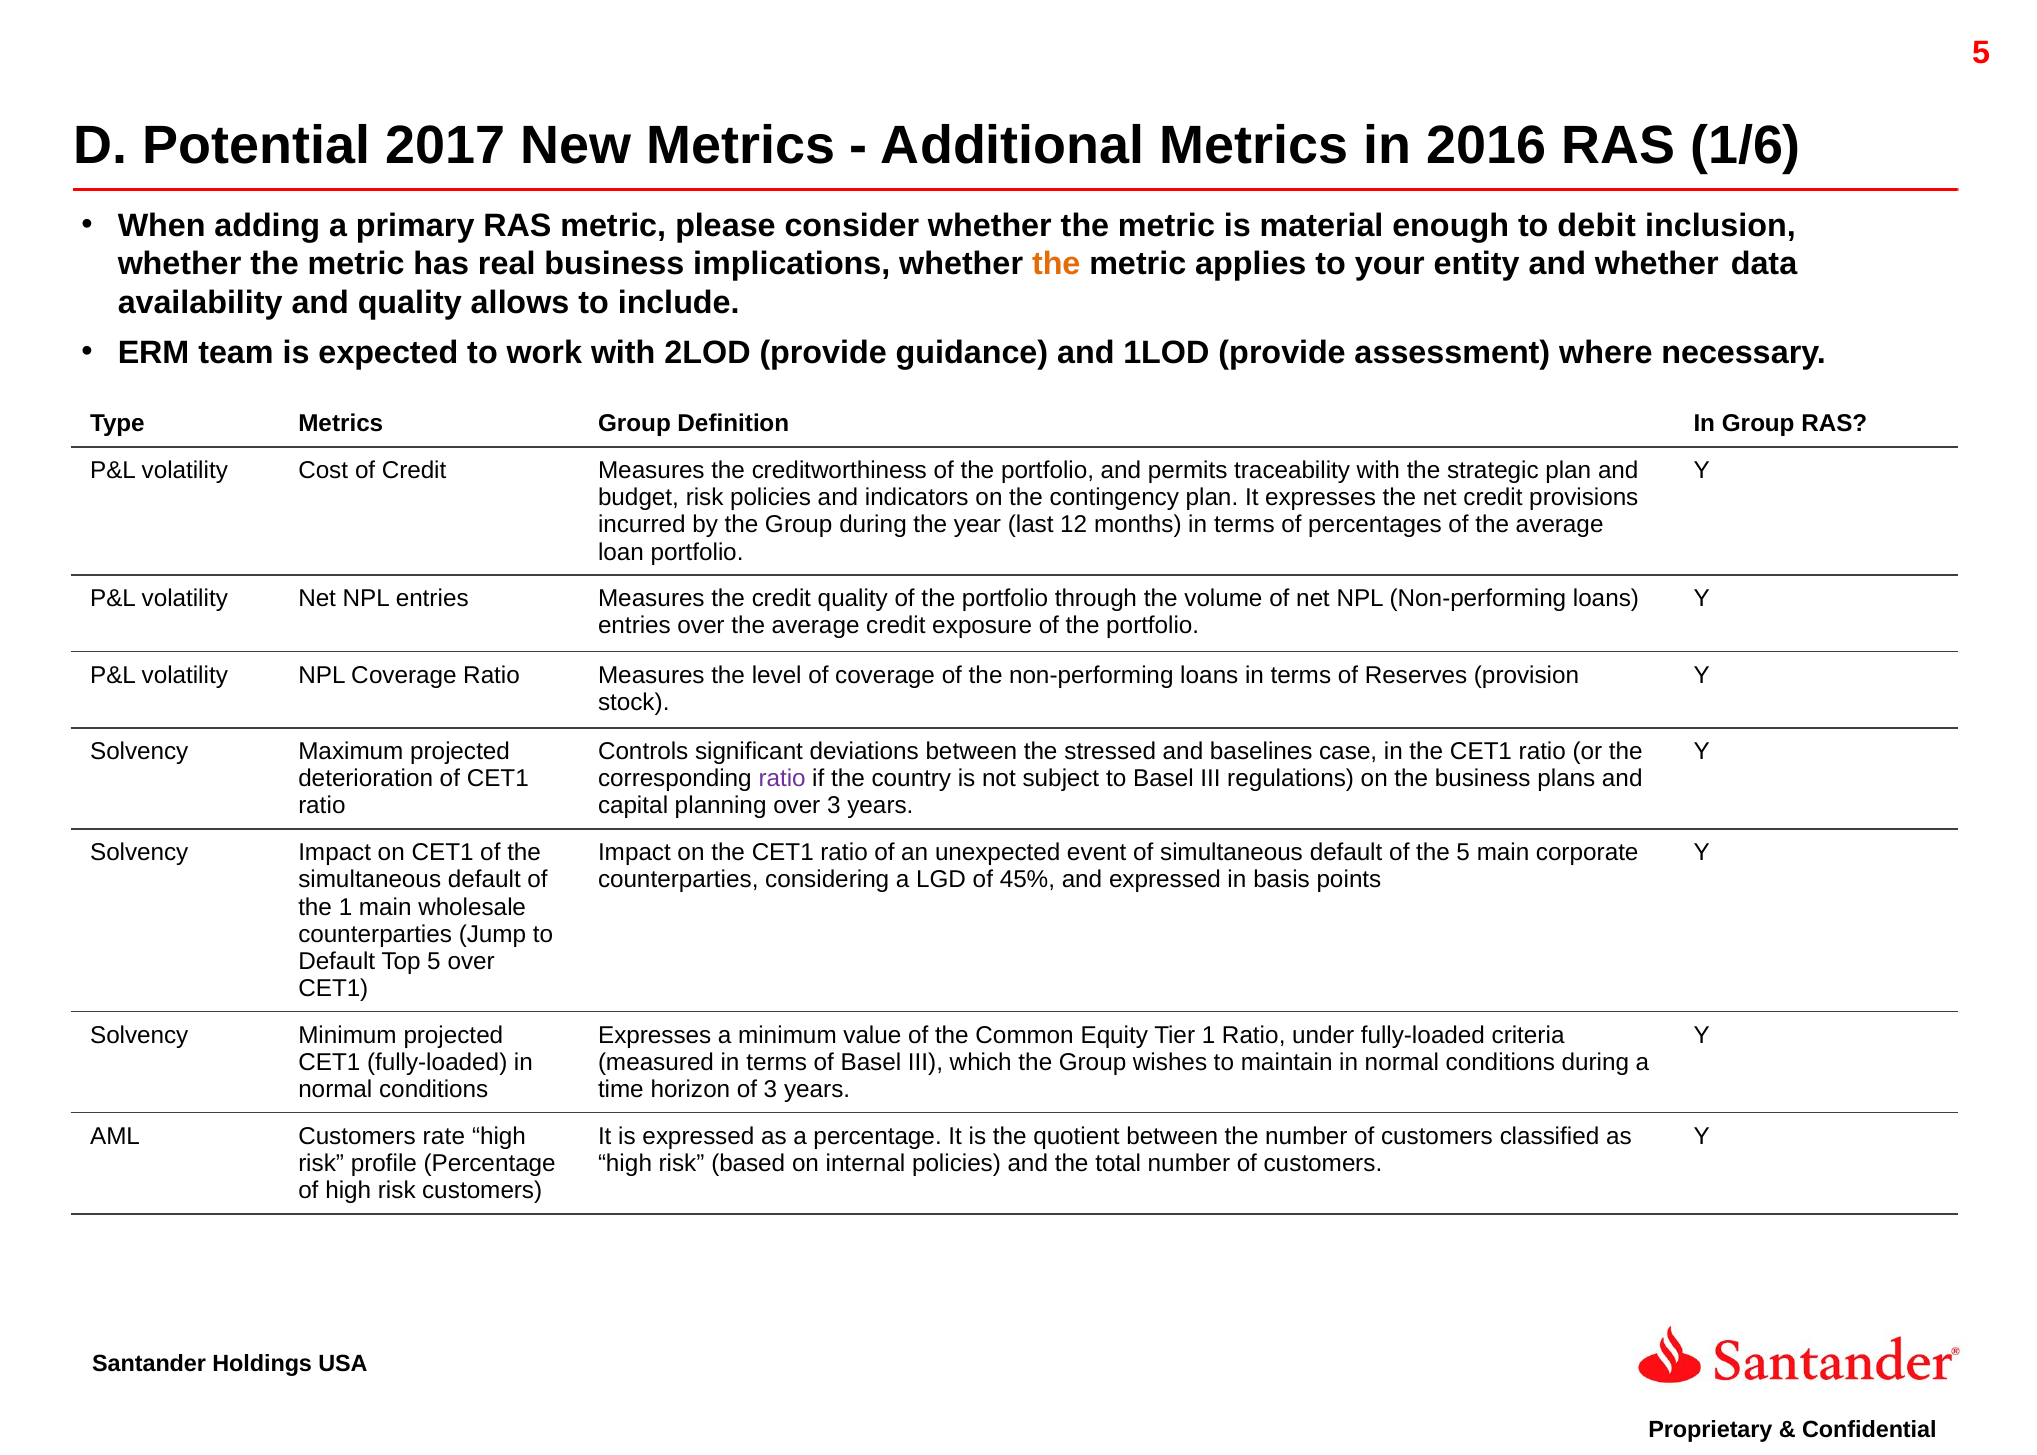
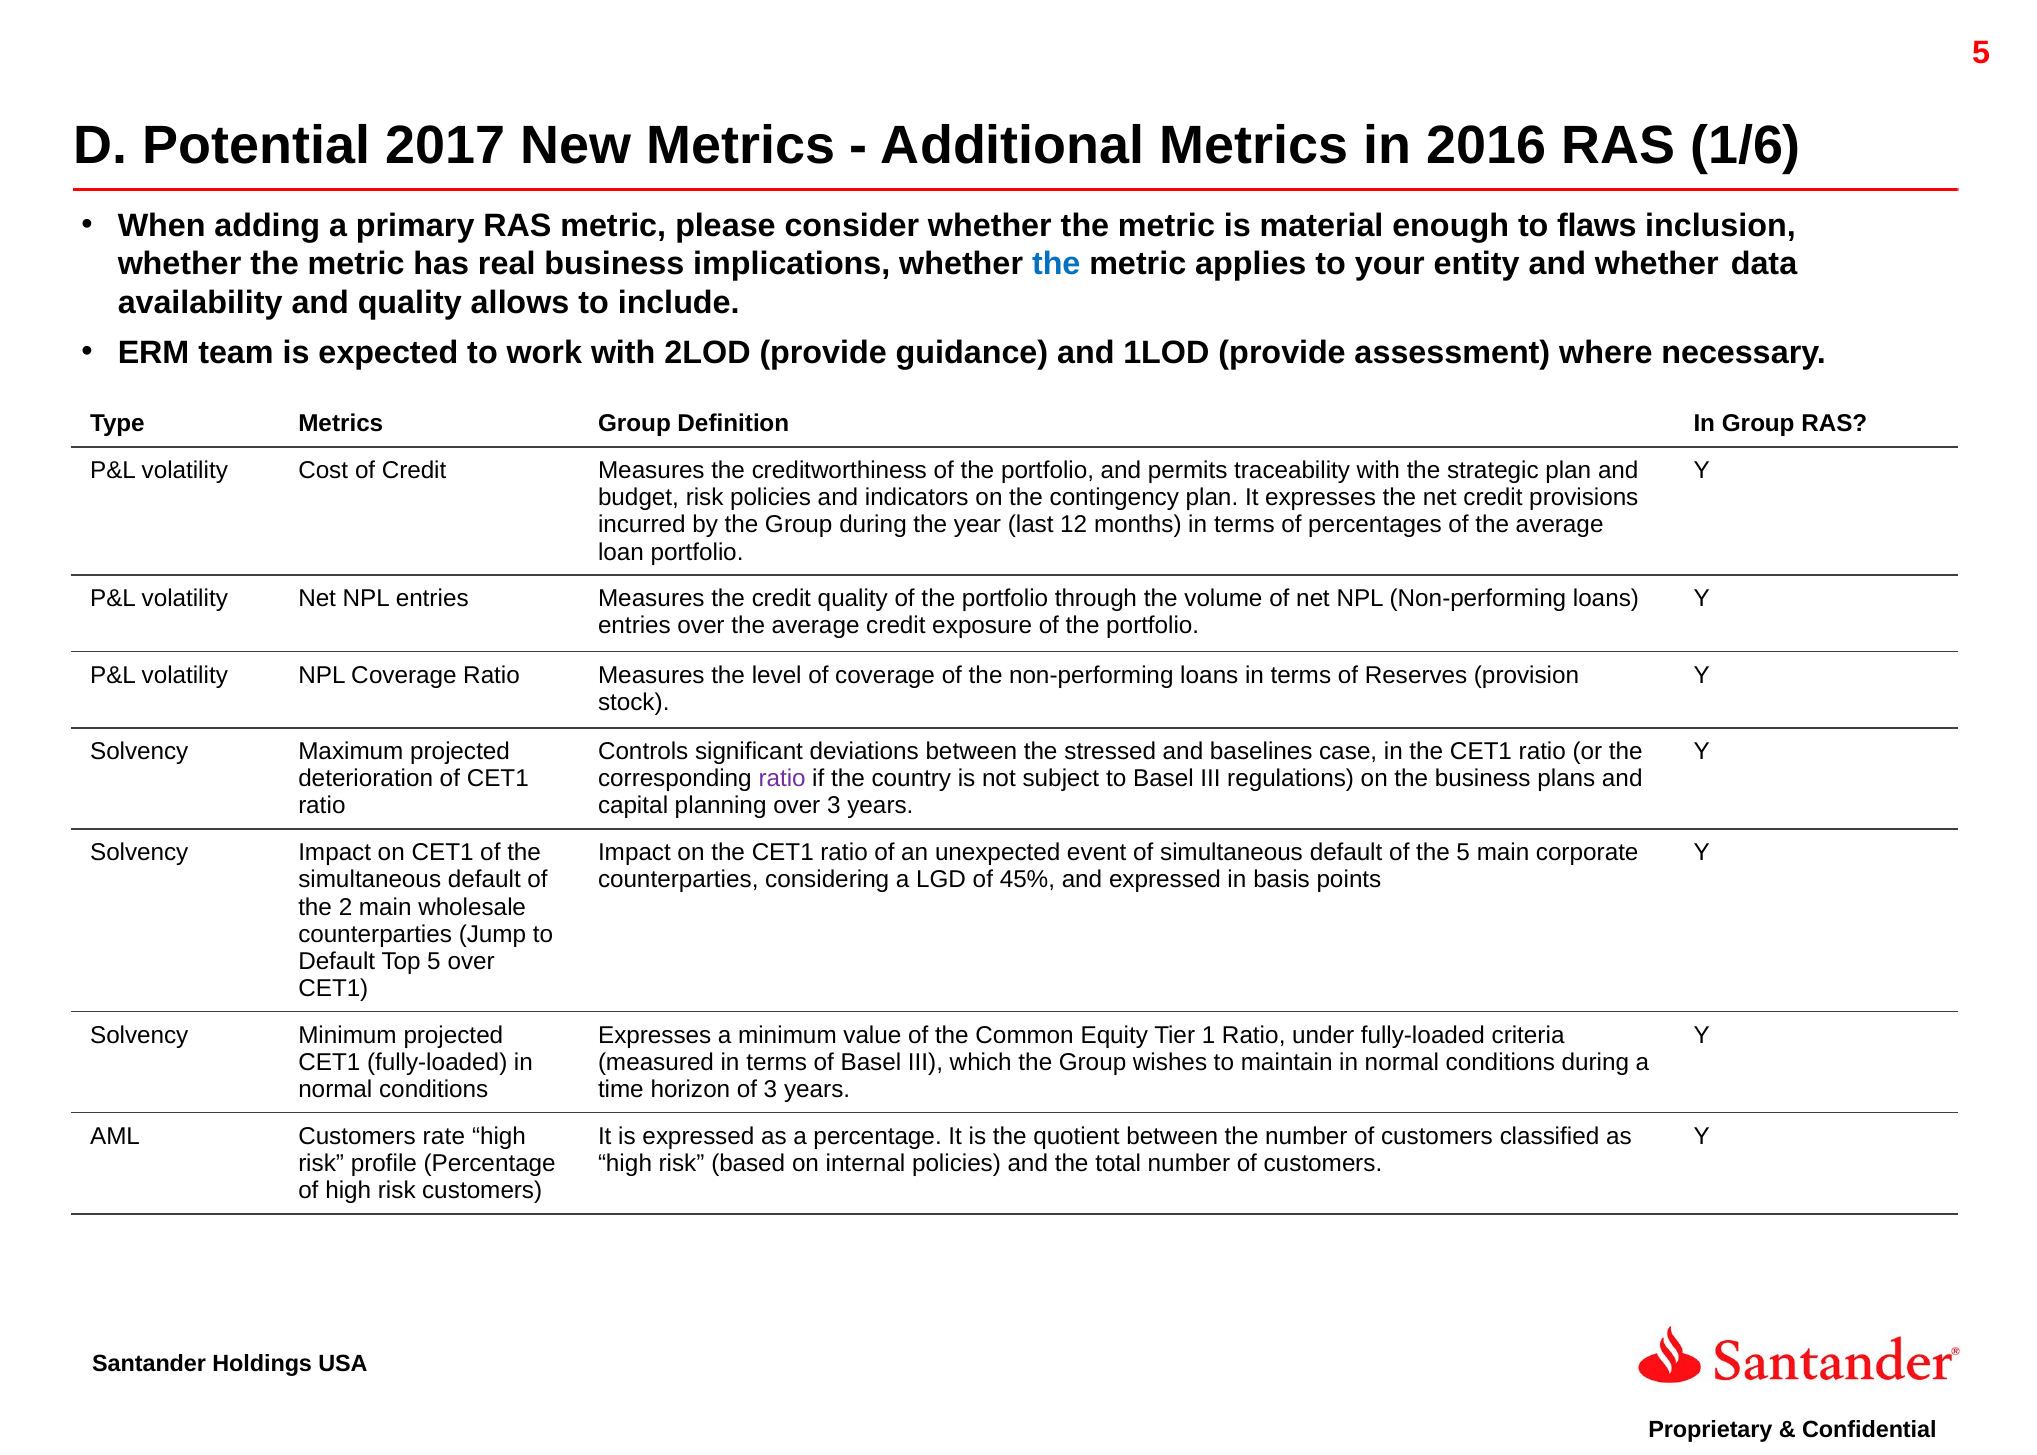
debit: debit -> flaws
the at (1056, 264) colour: orange -> blue
the 1: 1 -> 2
